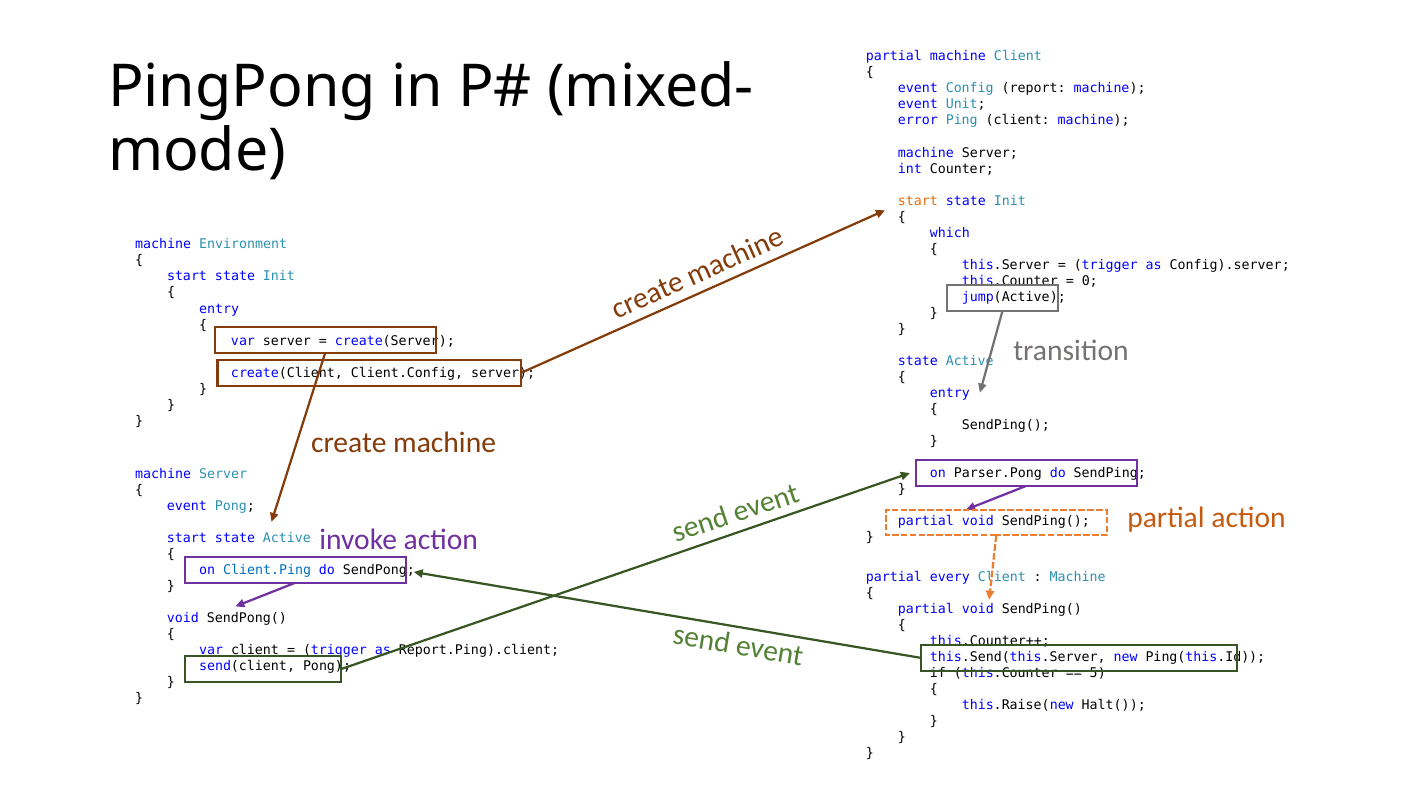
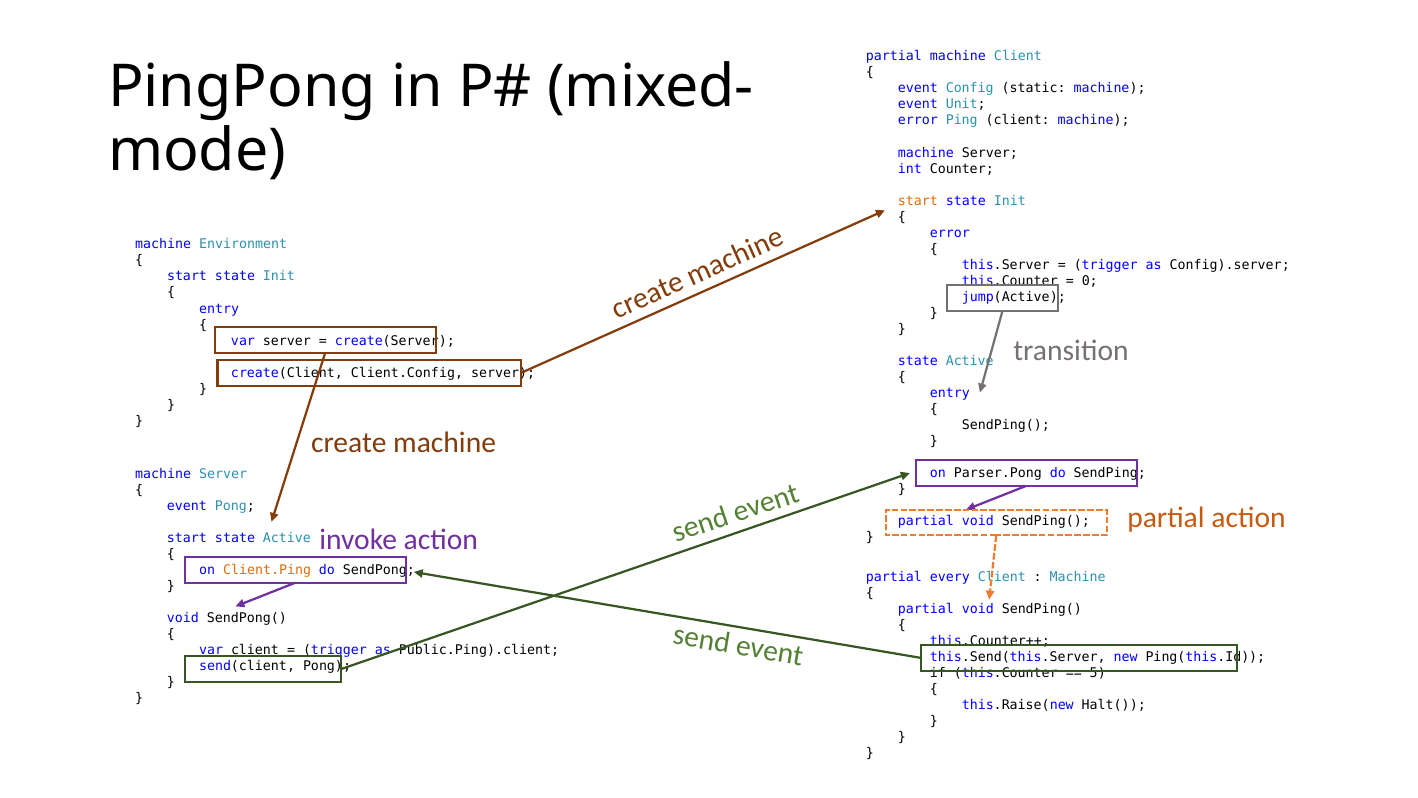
report: report -> static
which at (950, 233): which -> error
Client.Ping colour: blue -> orange
Report.Ping).client: Report.Ping).client -> Public.Ping).client
